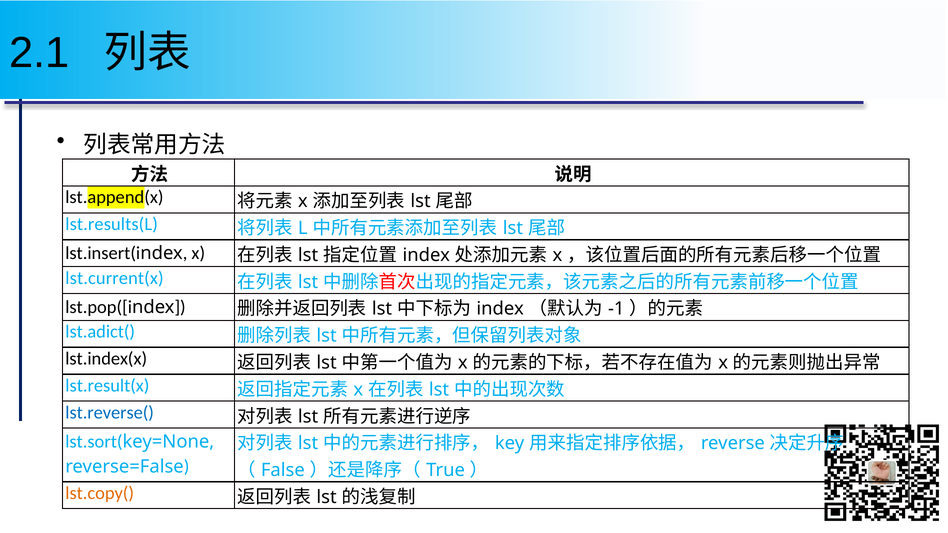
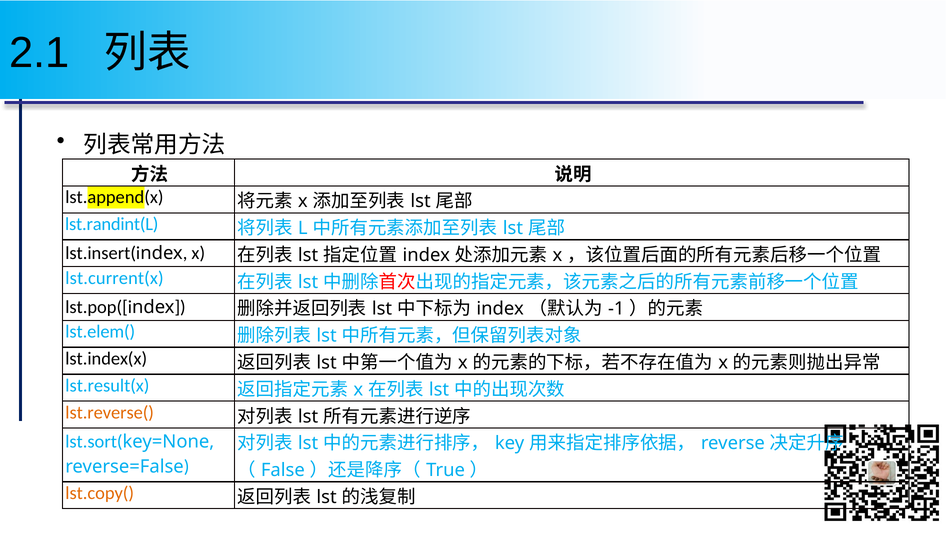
lst.results(L: lst.results(L -> lst.randint(L
lst.adict(: lst.adict( -> lst.elem(
lst.reverse( colour: blue -> orange
